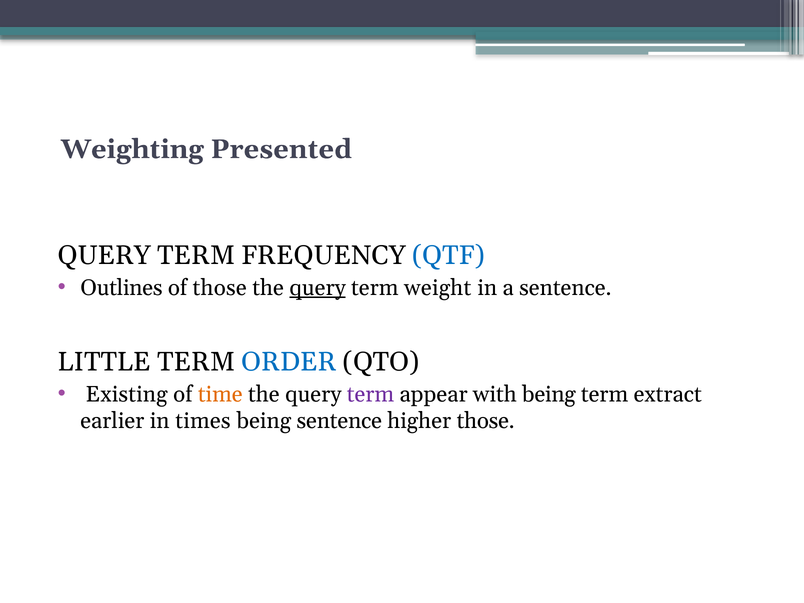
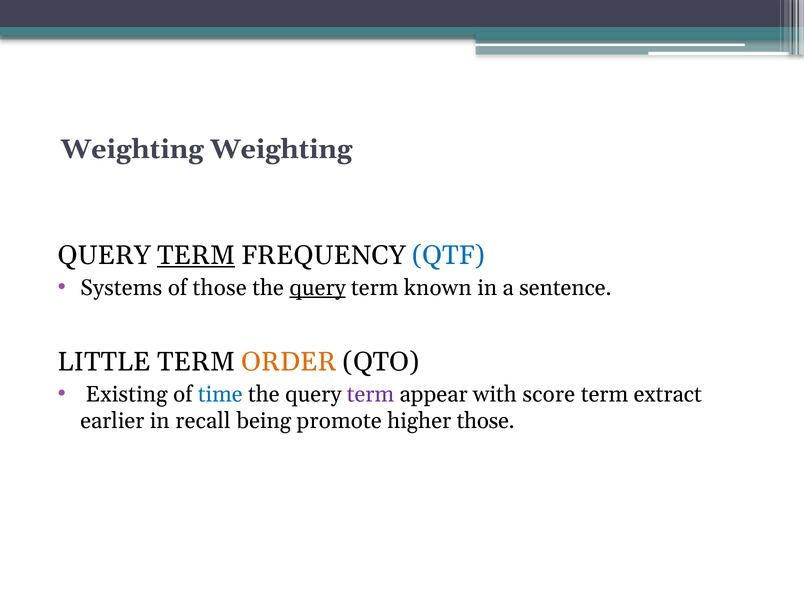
Weighting Presented: Presented -> Weighting
TERM at (196, 255) underline: none -> present
Outlines: Outlines -> Systems
weight: weight -> known
ORDER colour: blue -> orange
time colour: orange -> blue
with being: being -> score
times: times -> recall
being sentence: sentence -> promote
